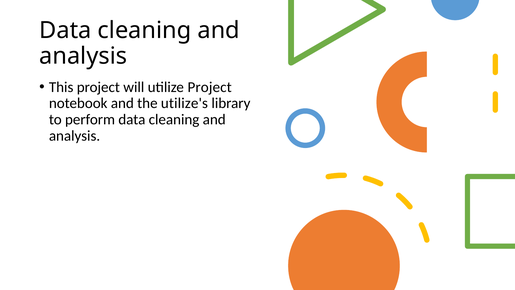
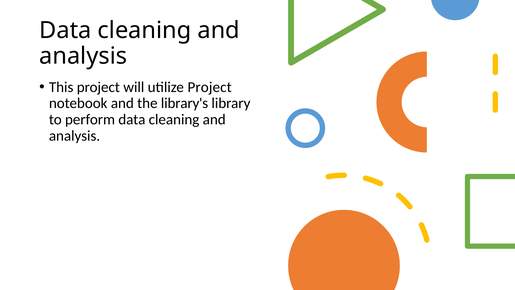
utilize's: utilize's -> library's
